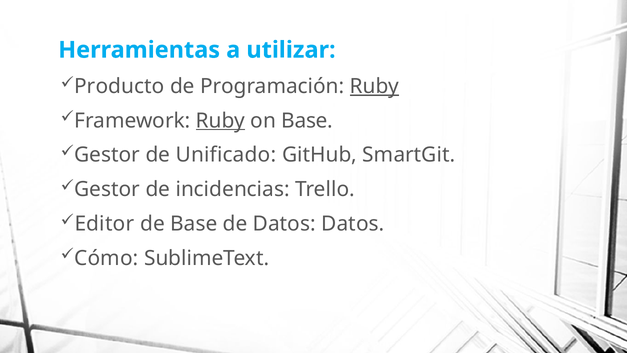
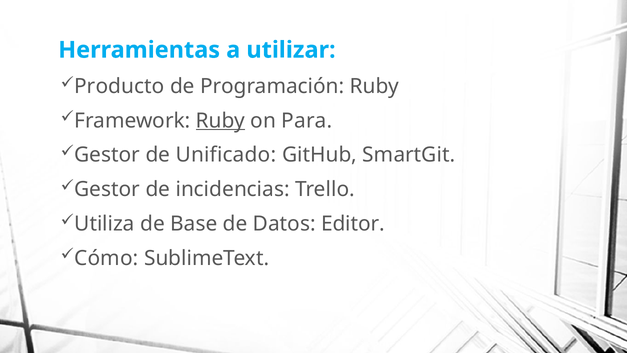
Ruby at (374, 86) underline: present -> none
on Base: Base -> Para
Editor: Editor -> Utiliza
Datos Datos: Datos -> Editor
